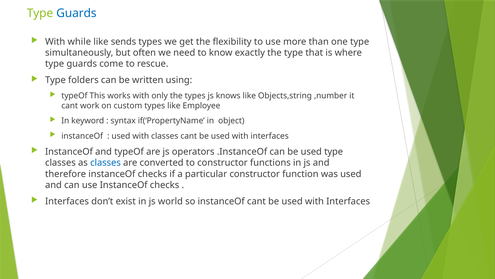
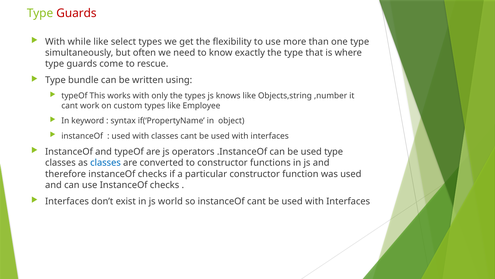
Guards at (76, 13) colour: blue -> red
sends: sends -> select
folders: folders -> bundle
